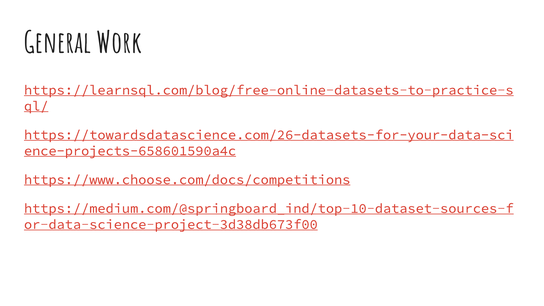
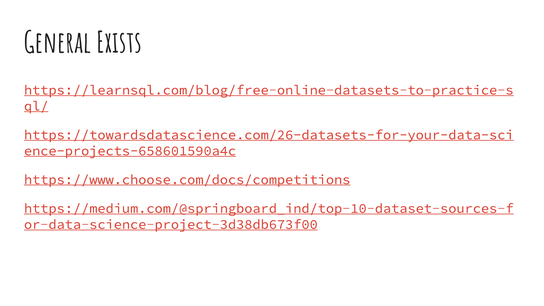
Work: Work -> Exists
